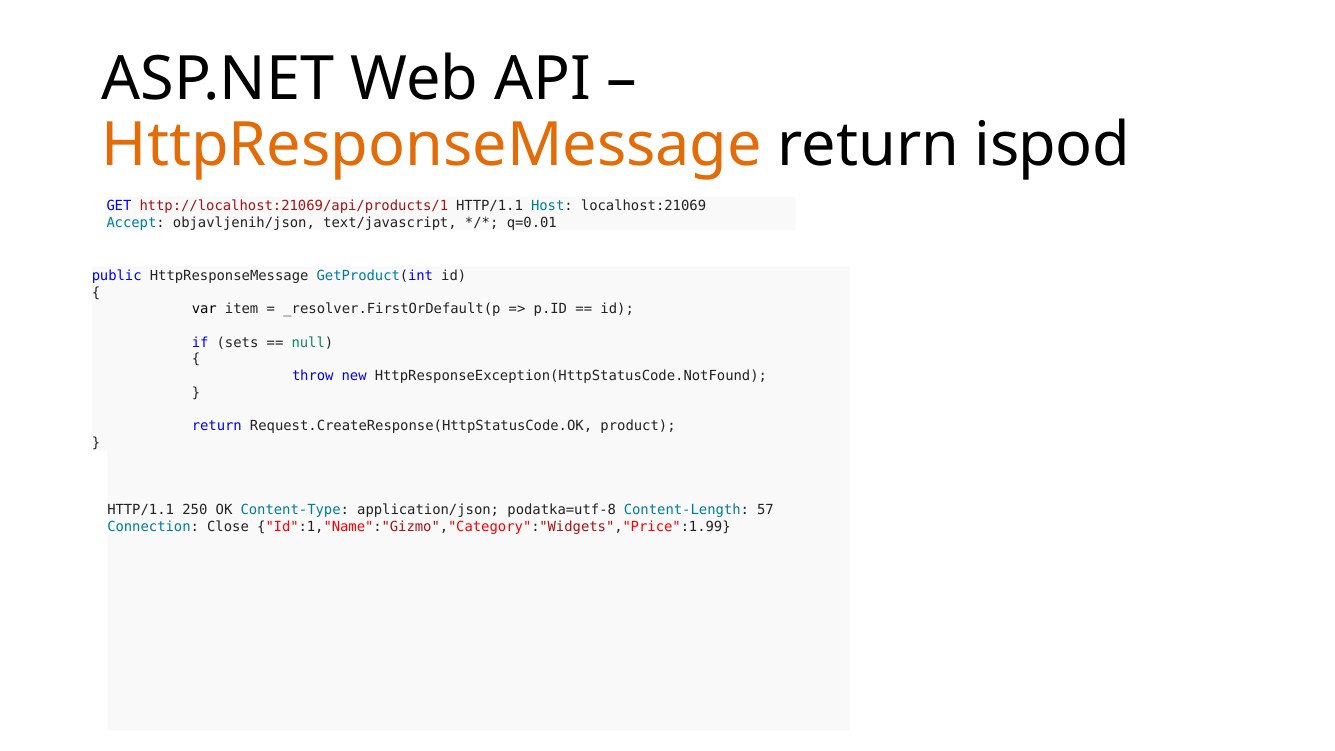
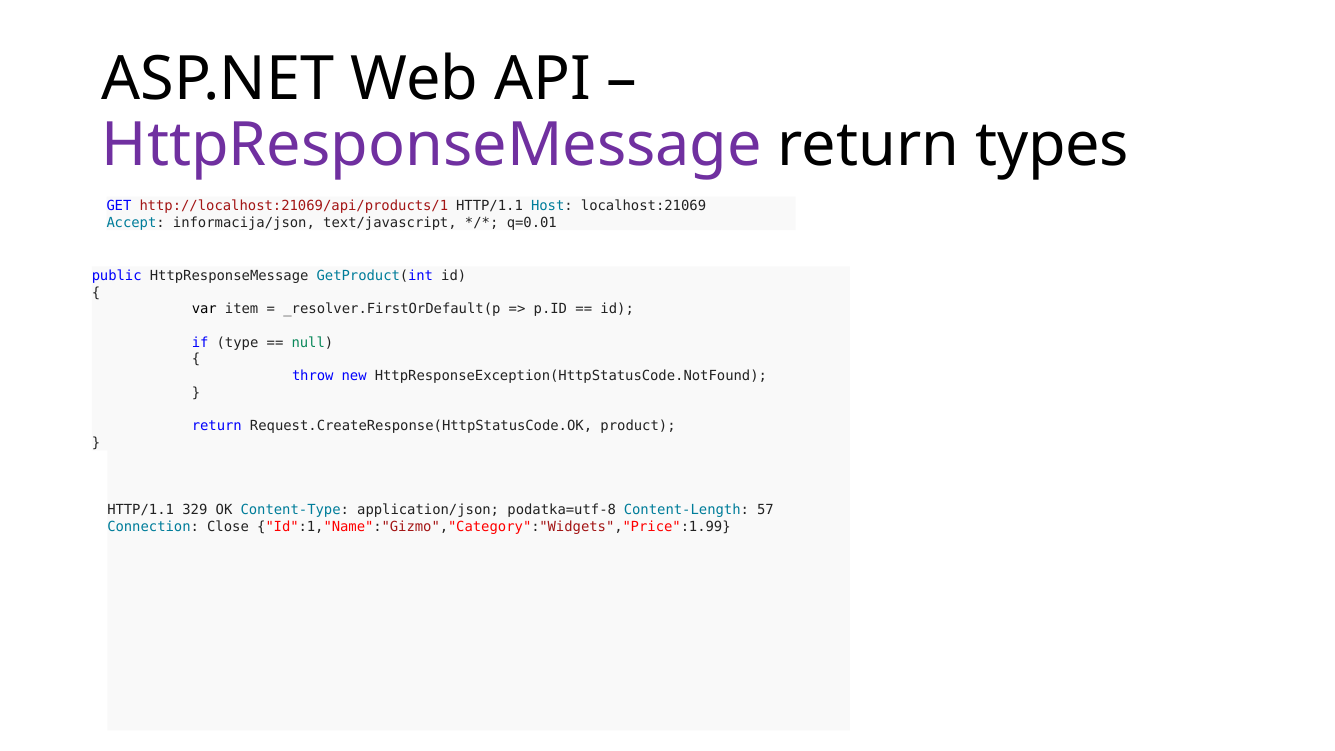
HttpResponseMessage at (432, 145) colour: orange -> purple
ispod: ispod -> types
objavljenih/json: objavljenih/json -> informacija/json
sets: sets -> type
250: 250 -> 329
